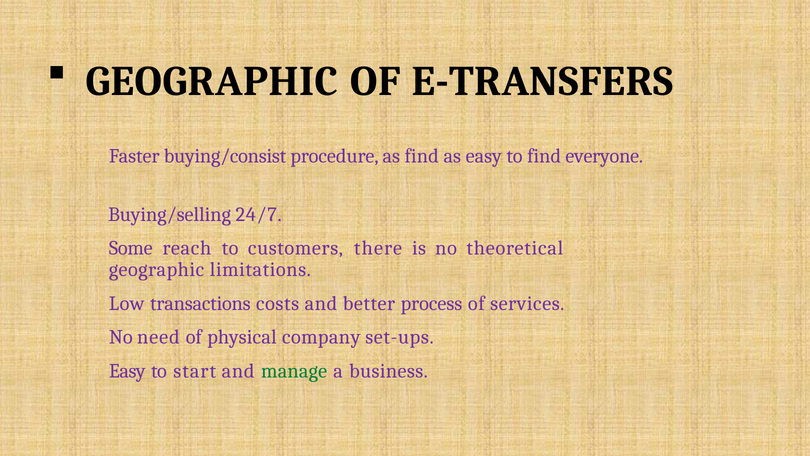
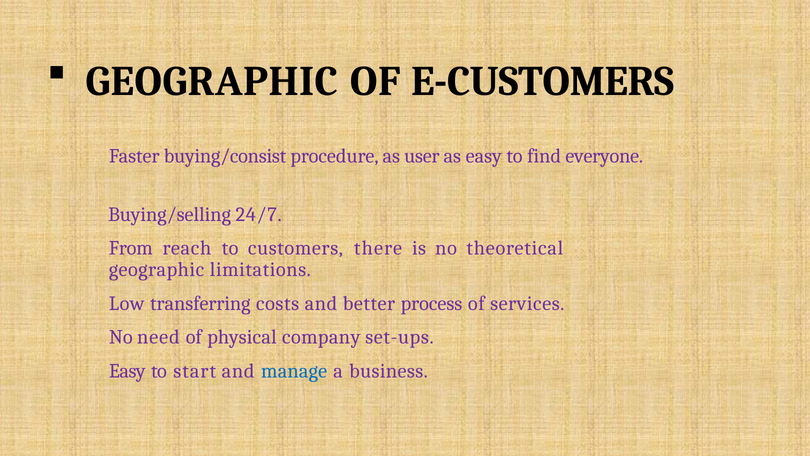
E-TRANSFERS: E-TRANSFERS -> E-CUSTOMERS
as find: find -> user
Some: Some -> From
transactions: transactions -> transferring
manage colour: green -> blue
